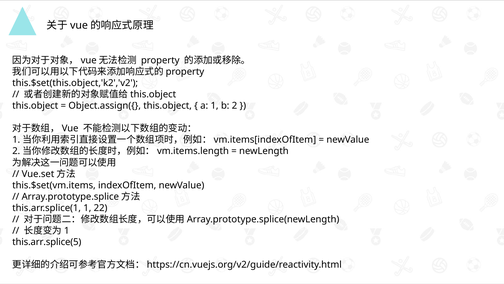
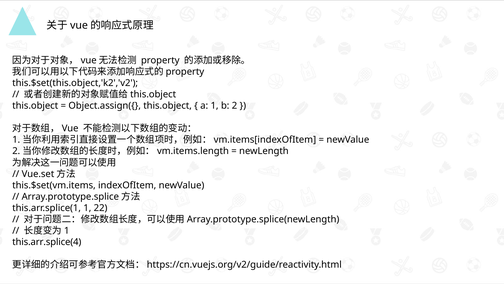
this.arr.splice(5: this.arr.splice(5 -> this.arr.splice(4
